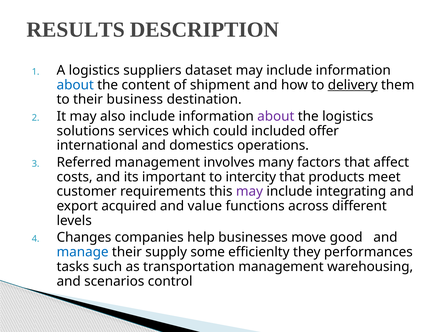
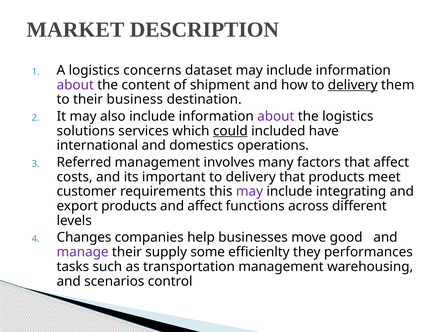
RESULTS: RESULTS -> MARKET
suppliers: suppliers -> concerns
about at (75, 85) colour: blue -> purple
could underline: none -> present
offer: offer -> have
important to intercity: intercity -> delivery
export acquired: acquired -> products
and value: value -> affect
manage colour: blue -> purple
